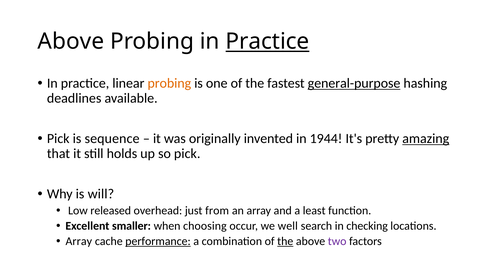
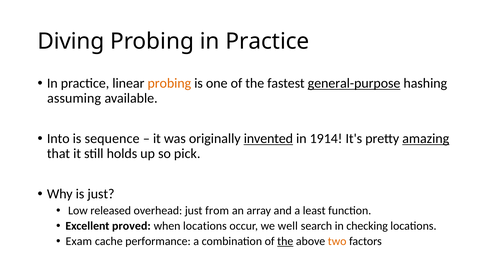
Above at (71, 41): Above -> Diving
Practice at (267, 41) underline: present -> none
deadlines: deadlines -> assuming
Pick at (58, 139): Pick -> Into
invented underline: none -> present
1944: 1944 -> 1914
is will: will -> just
smaller: smaller -> proved
when choosing: choosing -> locations
Array at (79, 241): Array -> Exam
performance underline: present -> none
two colour: purple -> orange
